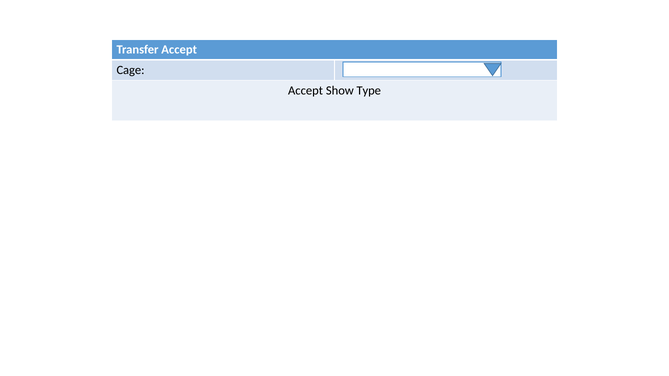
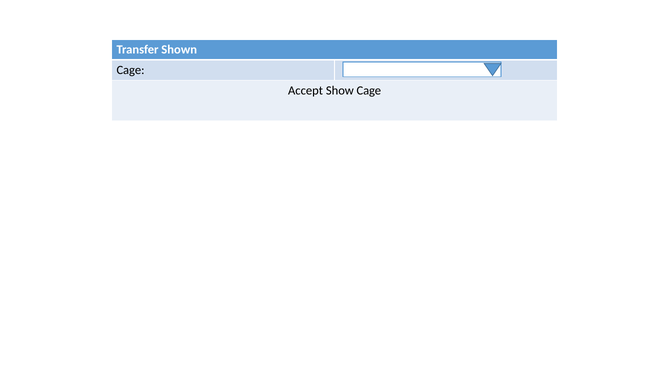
Transfer Accept: Accept -> Shown
Show Type: Type -> Cage
